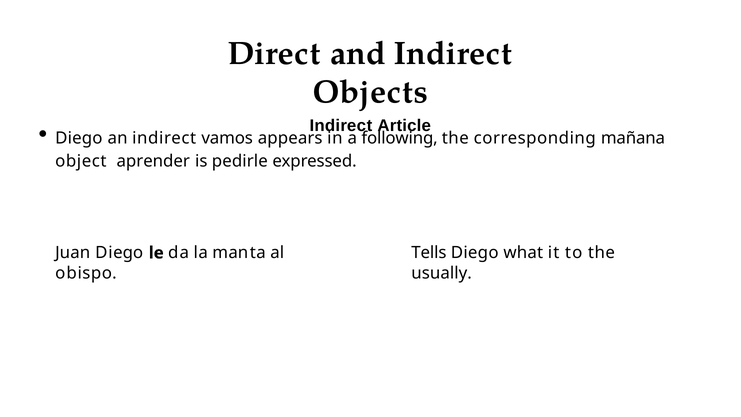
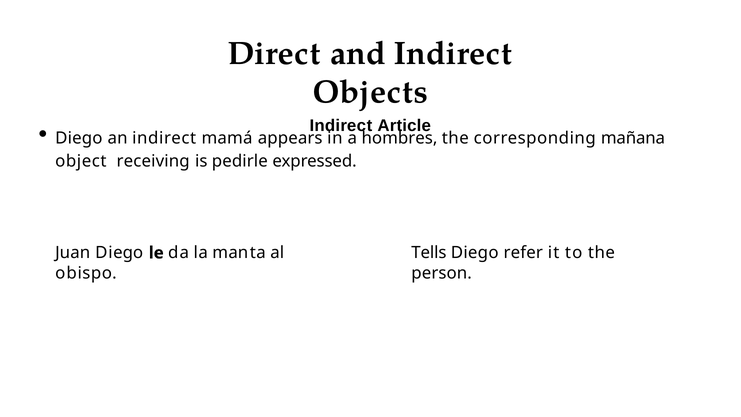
vamos: vamos -> mamá
following: following -> hombres
aprender: aprender -> receiving
what: what -> refer
usually: usually -> person
